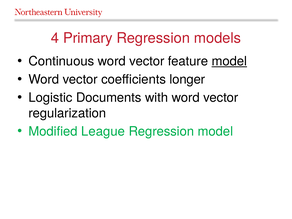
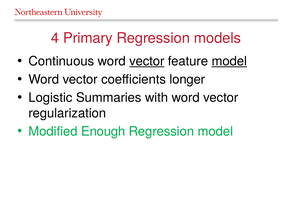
vector at (147, 61) underline: none -> present
Documents: Documents -> Summaries
League: League -> Enough
